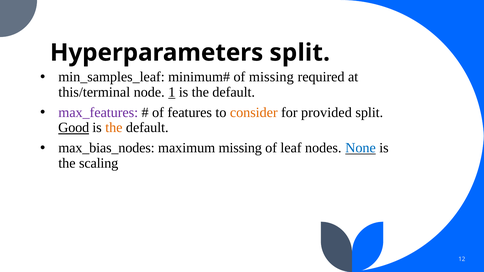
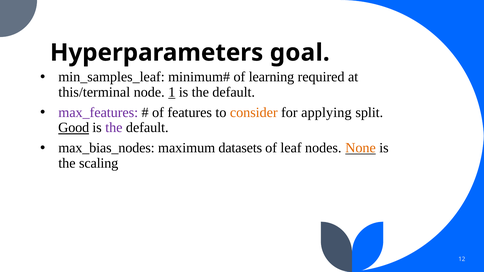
Hyperparameters split: split -> goal
of missing: missing -> learning
provided: provided -> applying
the at (114, 128) colour: orange -> purple
maximum missing: missing -> datasets
None colour: blue -> orange
